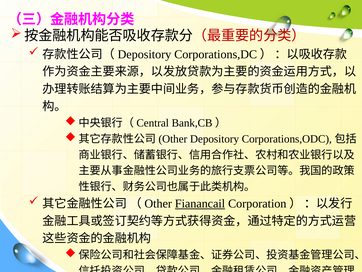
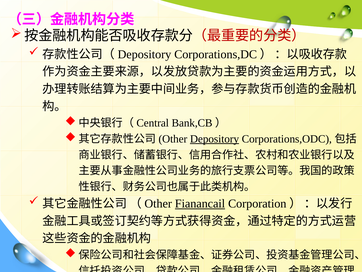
Depository underline: none -> present
